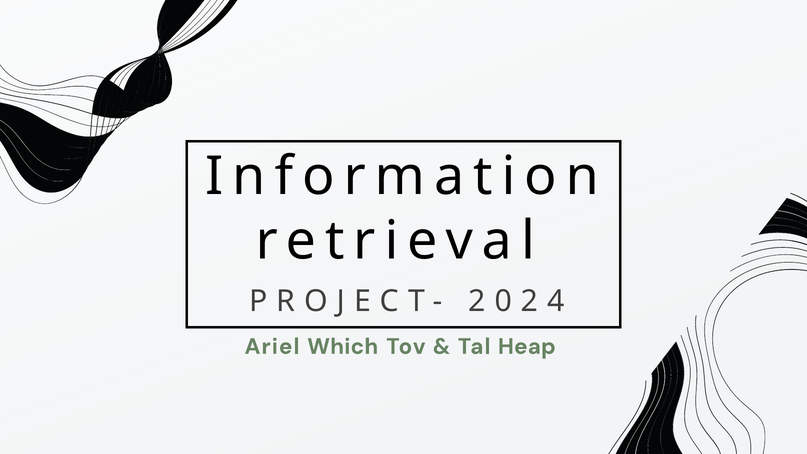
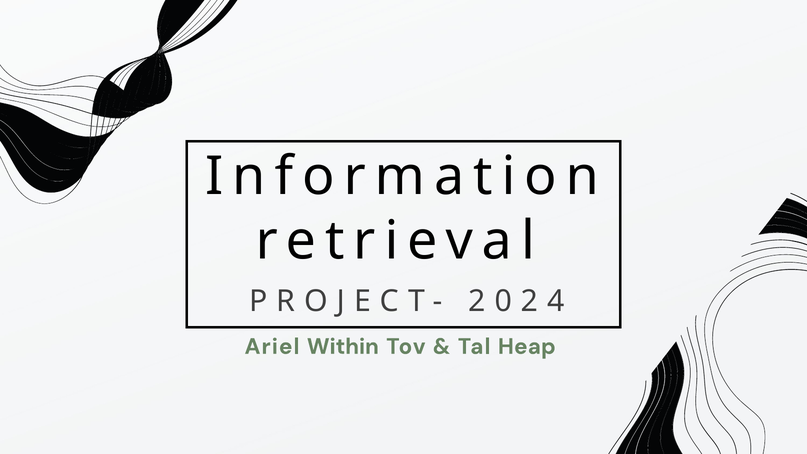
Which: Which -> Within
